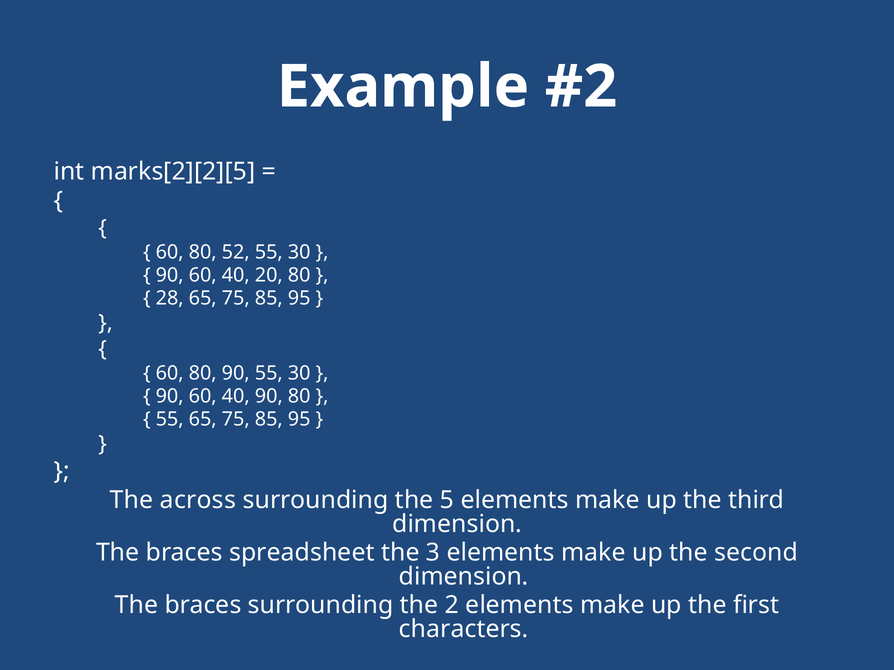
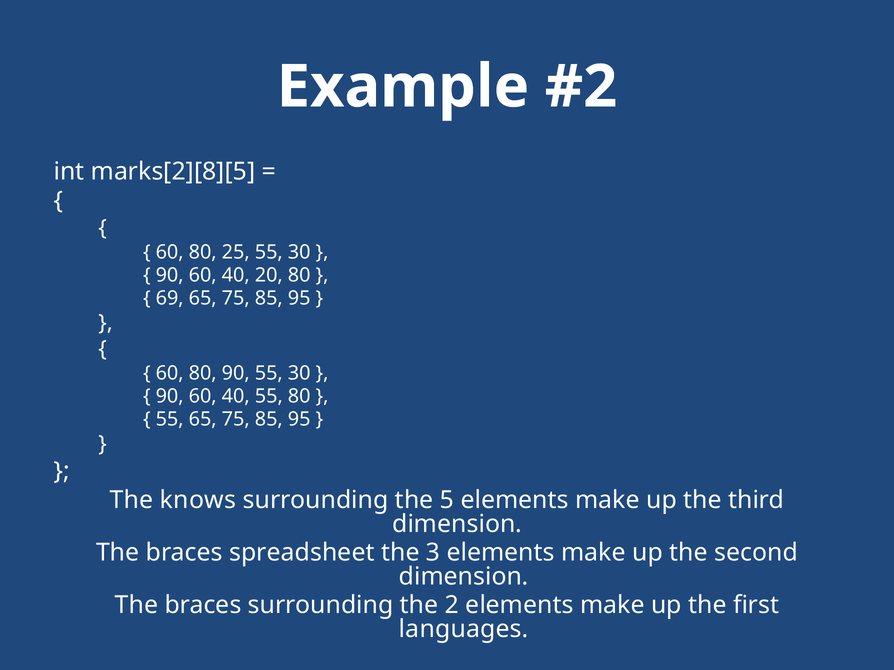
marks[2][2][5: marks[2][2][5 -> marks[2][8][5
52: 52 -> 25
28: 28 -> 69
40 90: 90 -> 55
across: across -> knows
characters: characters -> languages
